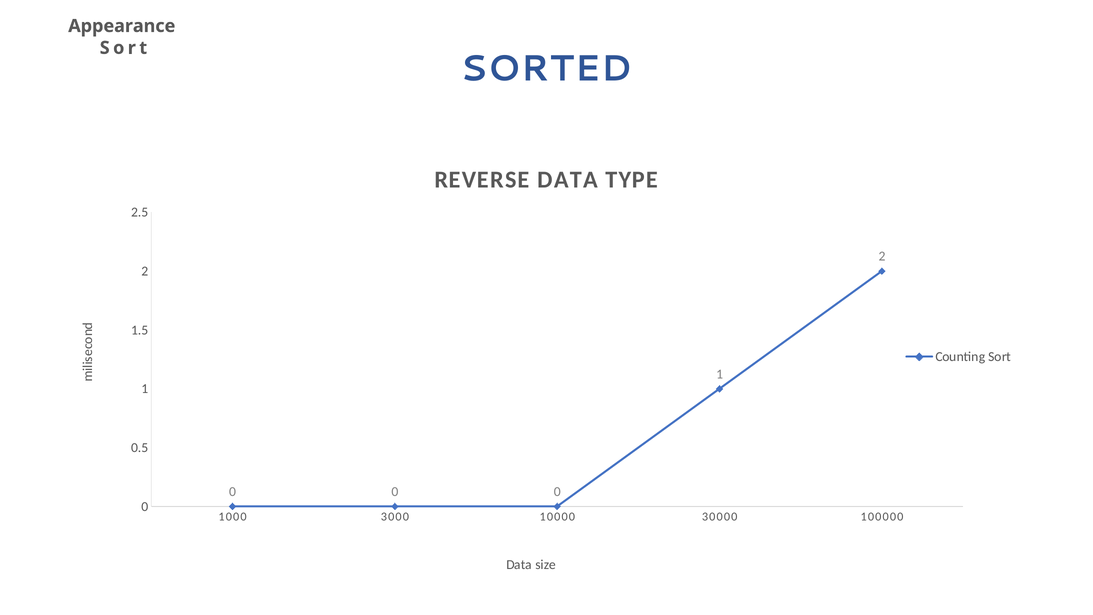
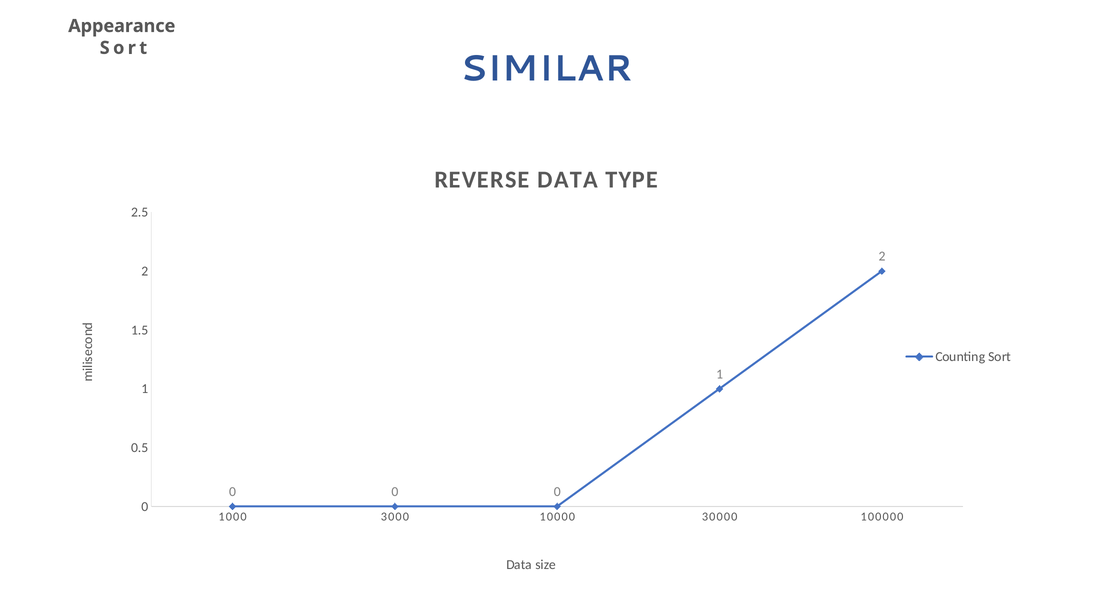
SORTED: SORTED -> SIMILAR
